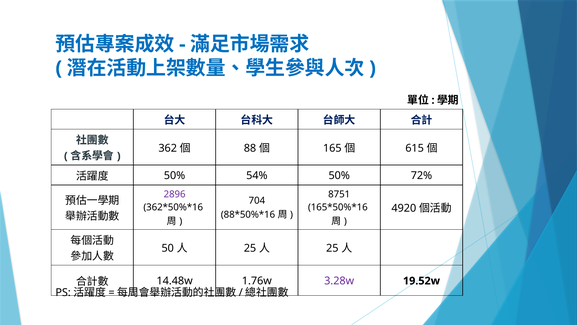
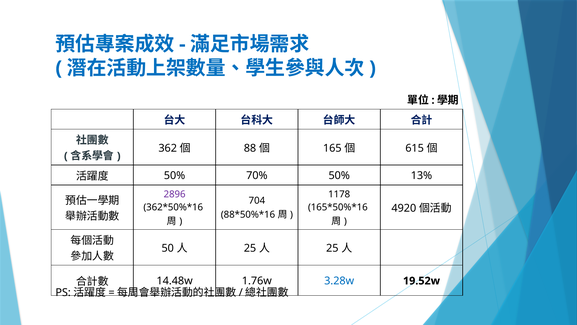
54%: 54% -> 70%
72%: 72% -> 13%
8751: 8751 -> 1178
3.28w colour: purple -> blue
